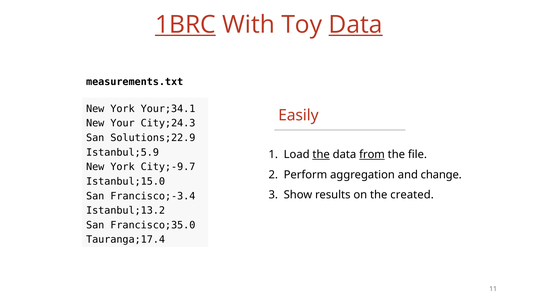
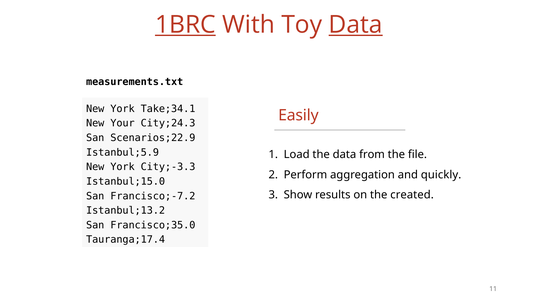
Your;34.1: Your;34.1 -> Take;34.1
Solutions;22.9: Solutions;22.9 -> Scenarios;22.9
the at (321, 154) underline: present -> none
from underline: present -> none
City;-9.7: City;-9.7 -> City;-3.3
change: change -> quickly
Francisco;-3.4: Francisco;-3.4 -> Francisco;-7.2
